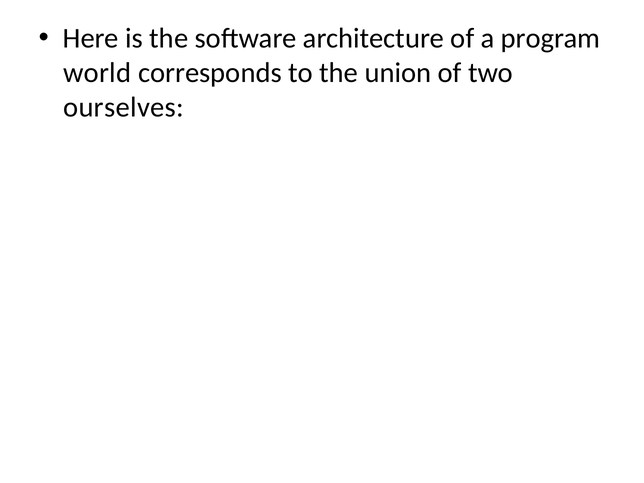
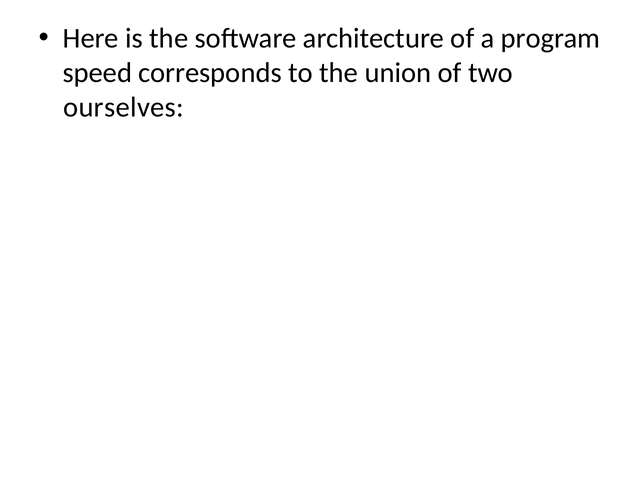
world: world -> speed
